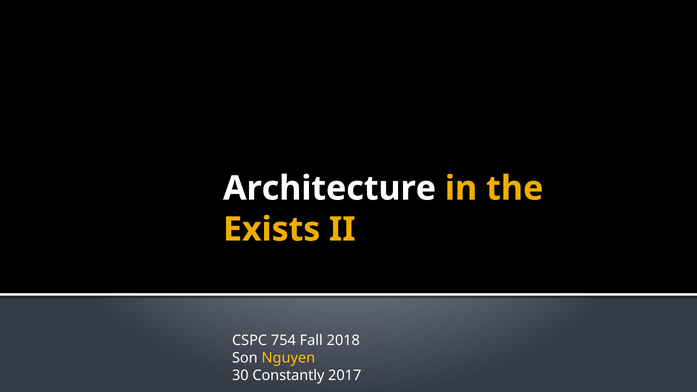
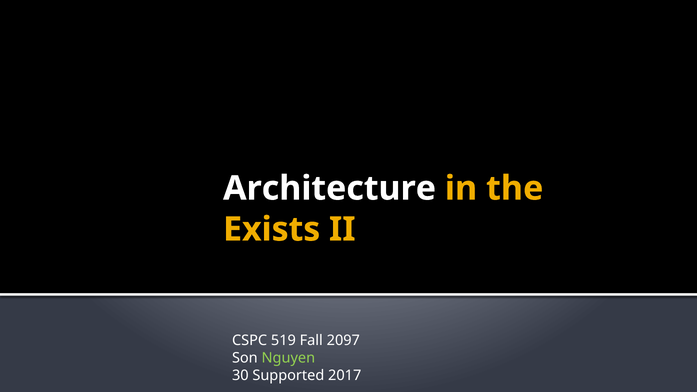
754: 754 -> 519
2018: 2018 -> 2097
Nguyen colour: yellow -> light green
Constantly: Constantly -> Supported
